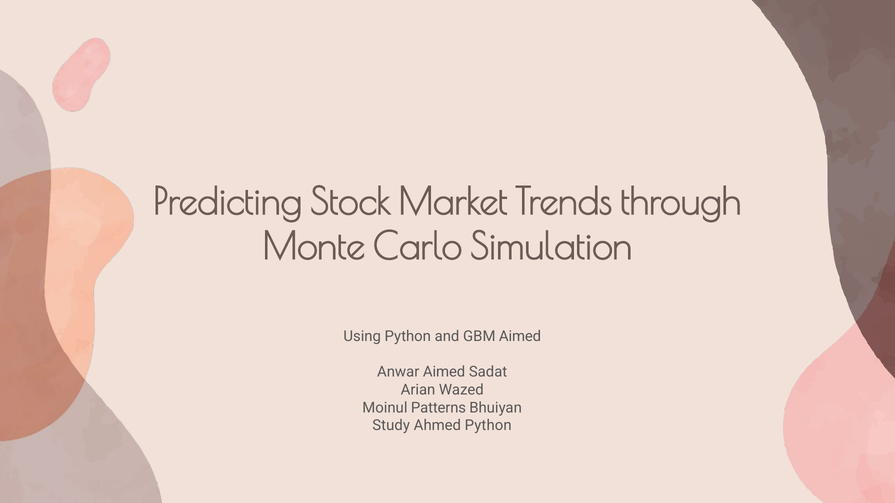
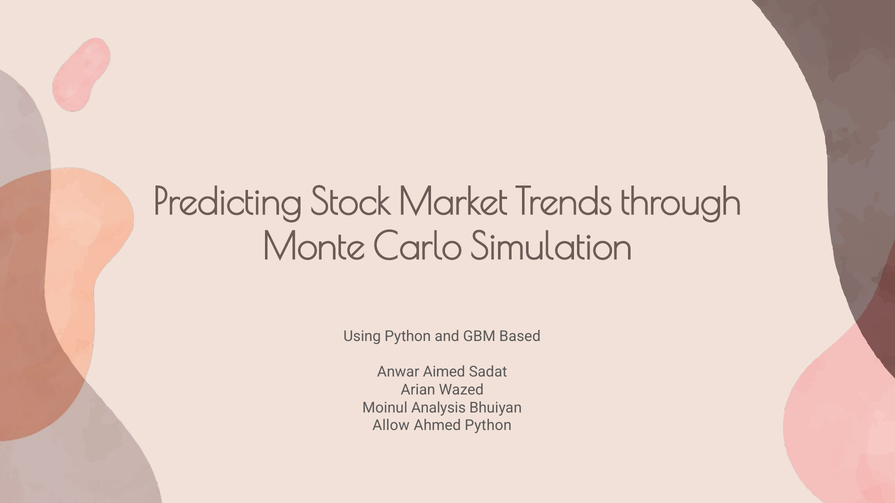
GBM Aimed: Aimed -> Based
Patterns: Patterns -> Analysis
Study: Study -> Allow
